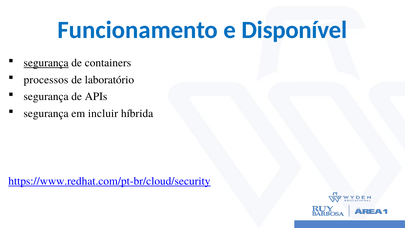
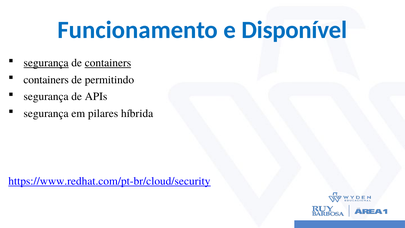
containers at (108, 63) underline: none -> present
processos at (46, 80): processos -> containers
laboratório: laboratório -> permitindo
incluir: incluir -> pilares
